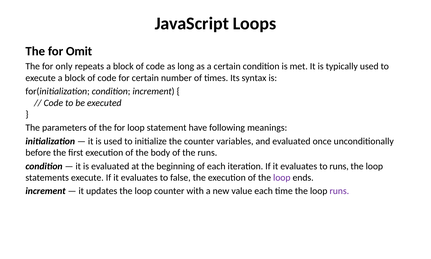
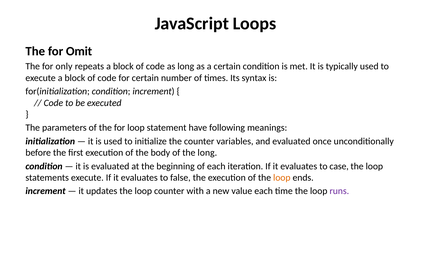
the runs: runs -> long
to runs: runs -> case
loop at (282, 177) colour: purple -> orange
